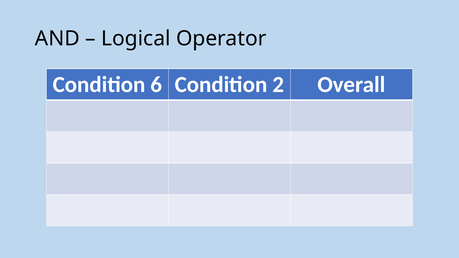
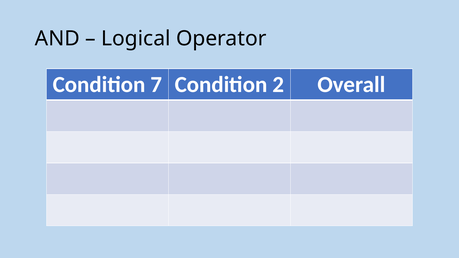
6: 6 -> 7
